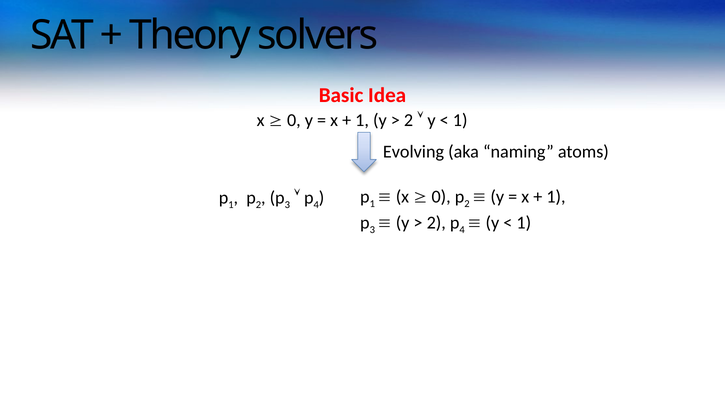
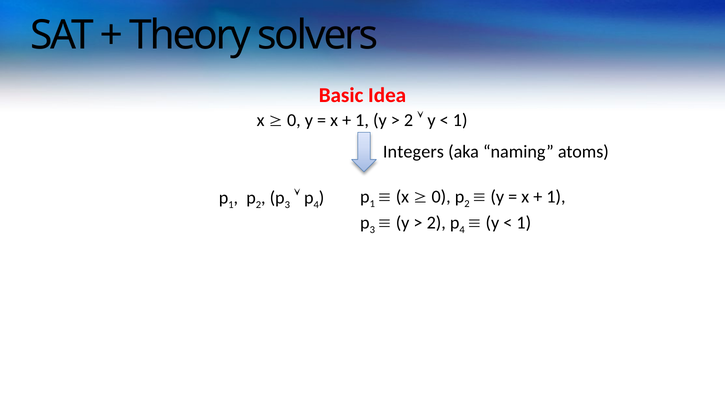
Evolving: Evolving -> Integers
